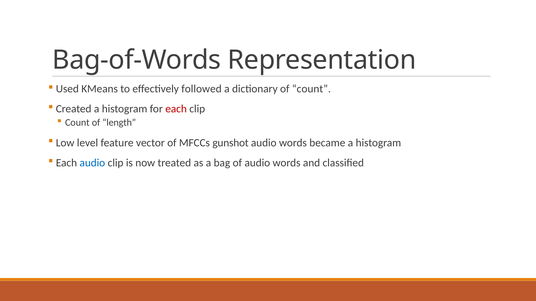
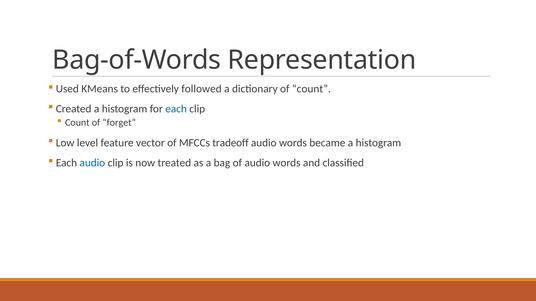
each at (176, 109) colour: red -> blue
length: length -> forget
gunshot: gunshot -> tradeoff
